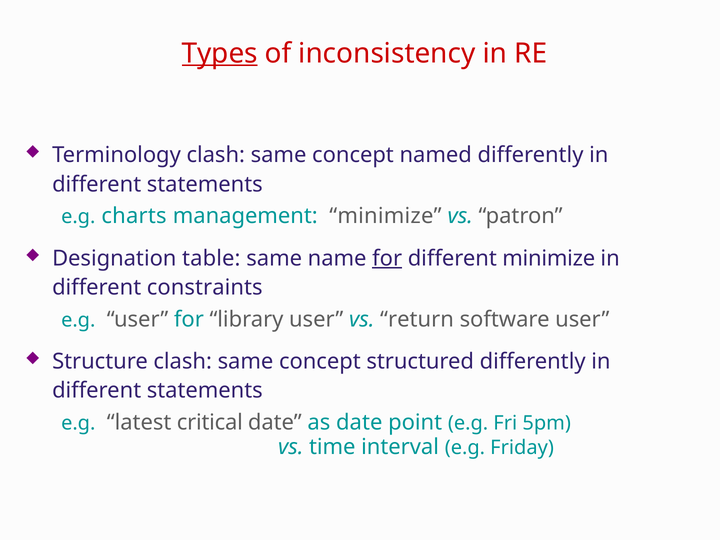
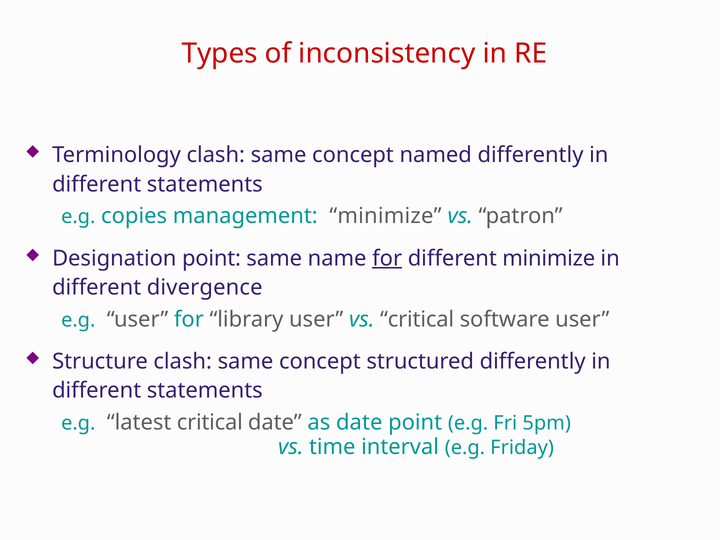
Types underline: present -> none
charts: charts -> copies
Designation table: table -> point
constraints: constraints -> divergence
vs return: return -> critical
